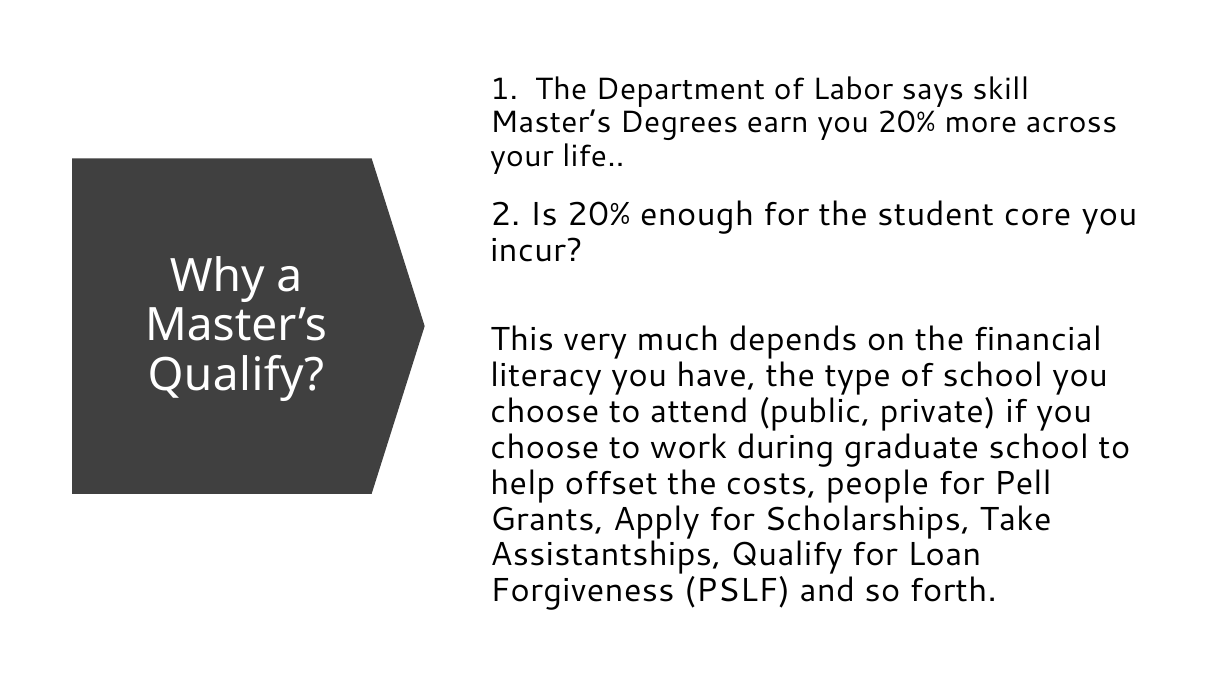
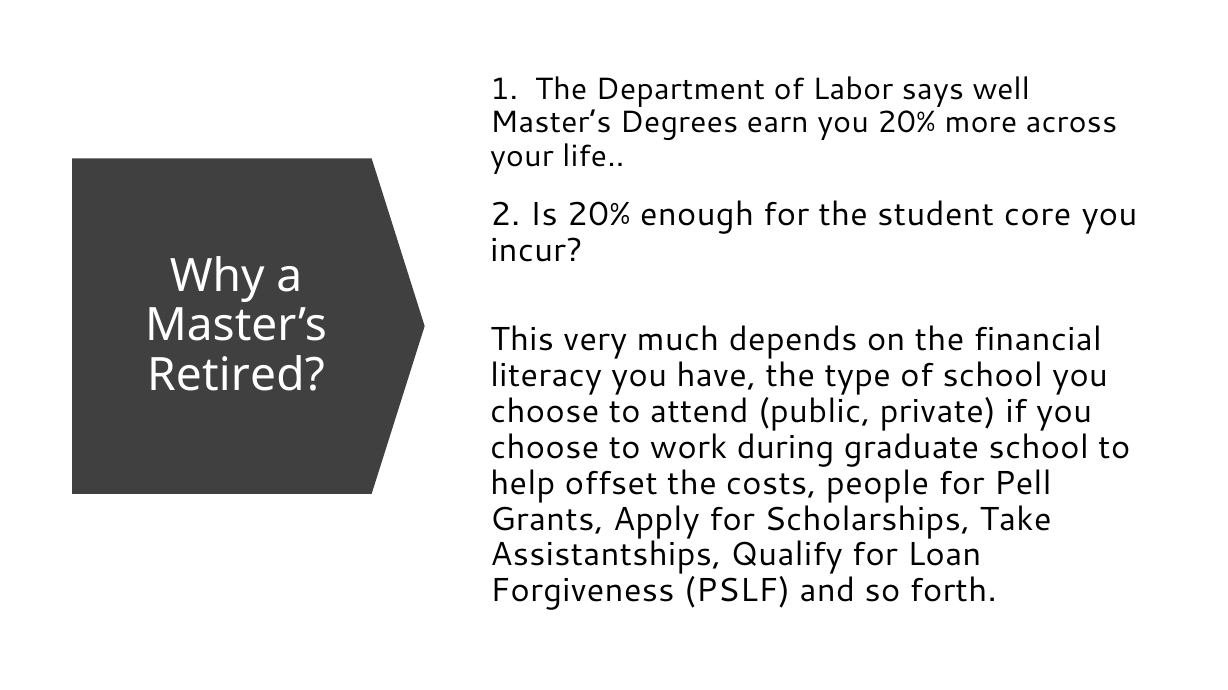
skill: skill -> well
Qualify at (236, 376): Qualify -> Retired
